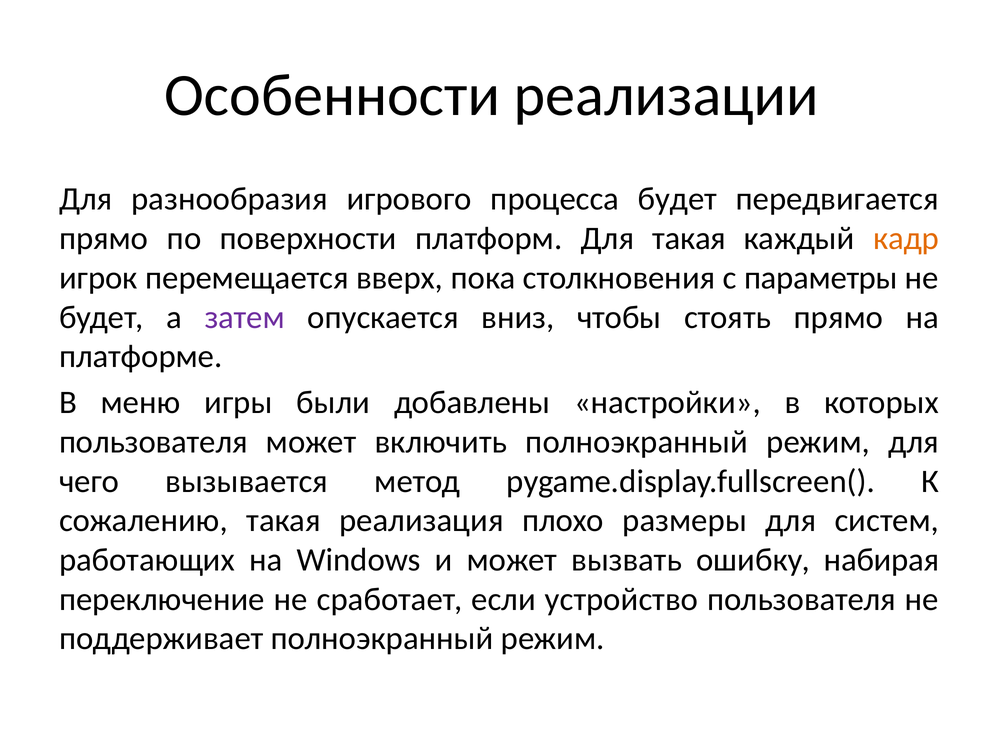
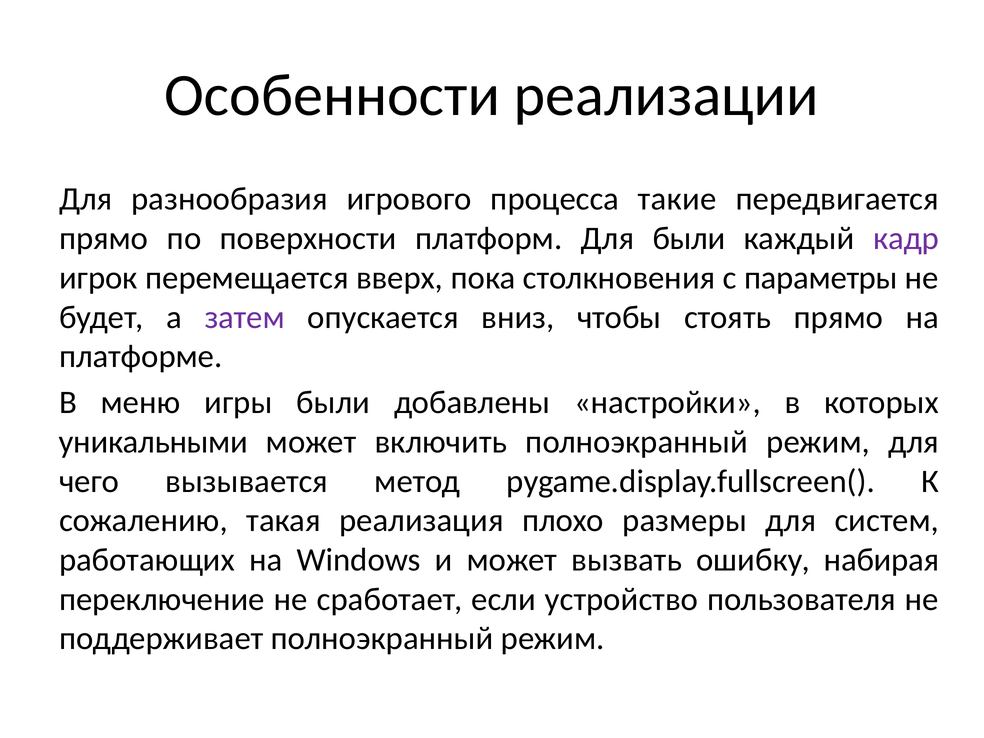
процесса будет: будет -> такие
Для такая: такая -> были
кадр colour: orange -> purple
пользователя at (153, 442): пользователя -> уникальными
